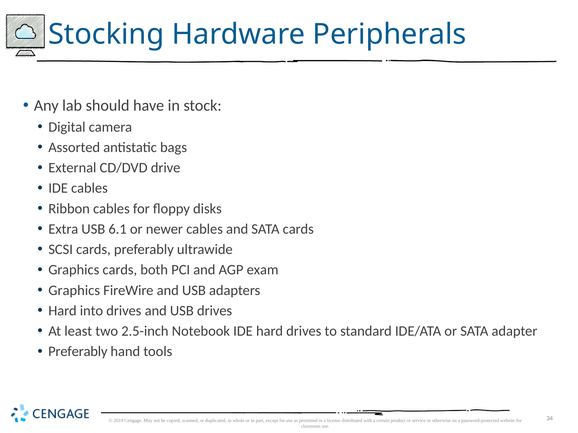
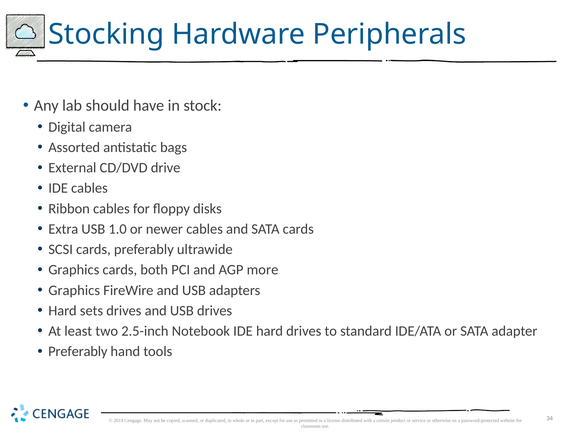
6.1: 6.1 -> 1.0
exam: exam -> more
into: into -> sets
